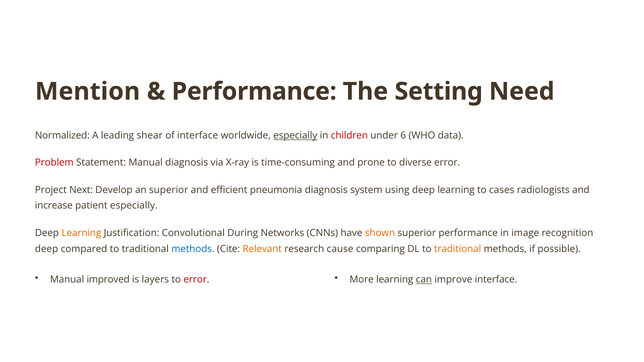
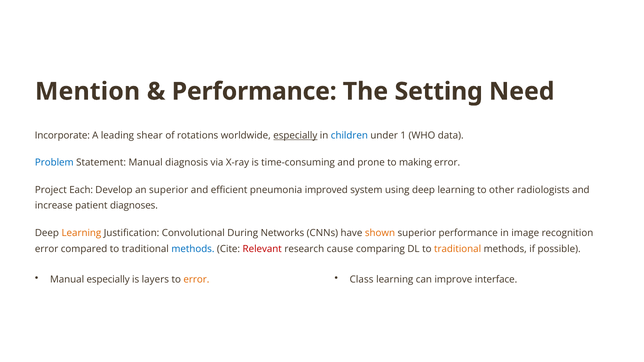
Normalized: Normalized -> Incorporate
of interface: interface -> rotations
children colour: red -> blue
6: 6 -> 1
Problem colour: red -> blue
diverse: diverse -> making
Next: Next -> Each
pneumonia diagnosis: diagnosis -> improved
cases: cases -> other
patient especially: especially -> diagnoses
deep at (47, 249): deep -> error
Relevant colour: orange -> red
Manual improved: improved -> especially
error at (196, 280) colour: red -> orange
More: More -> Class
can underline: present -> none
